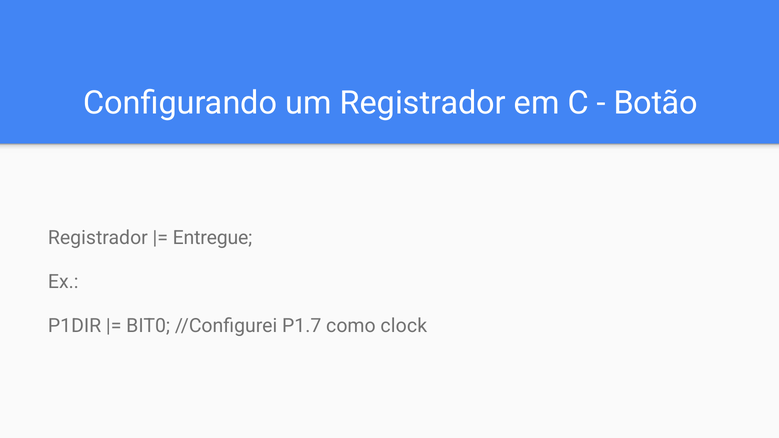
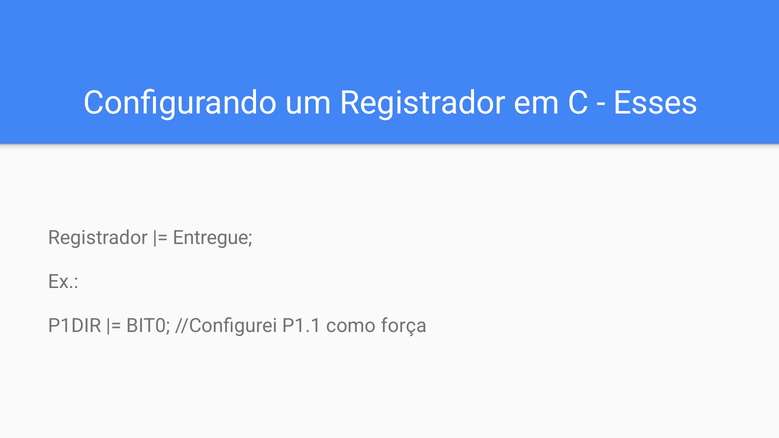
Botão: Botão -> Esses
P1.7: P1.7 -> P1.1
clock: clock -> força
